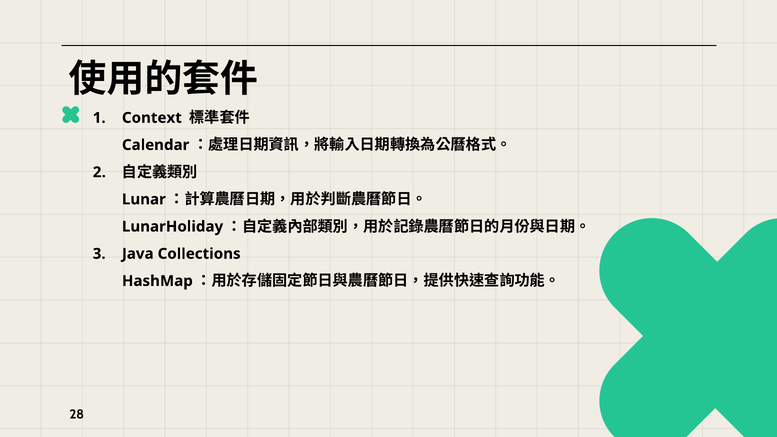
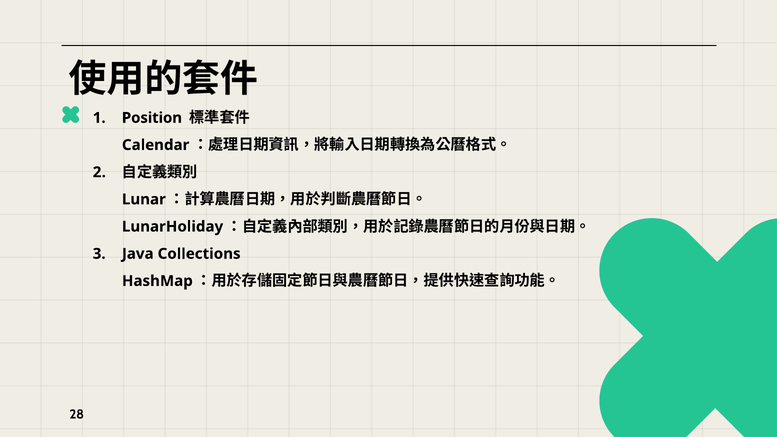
Context: Context -> Position
